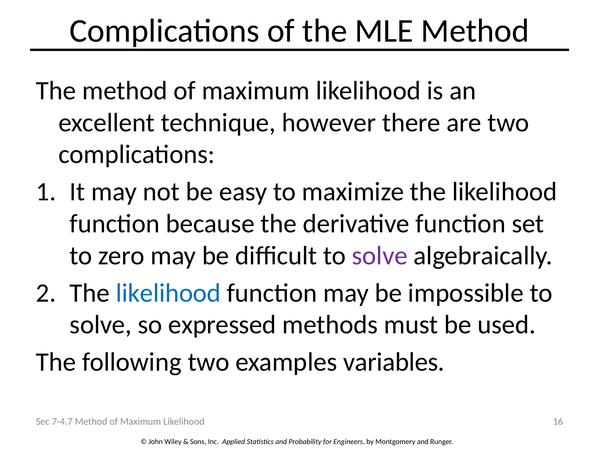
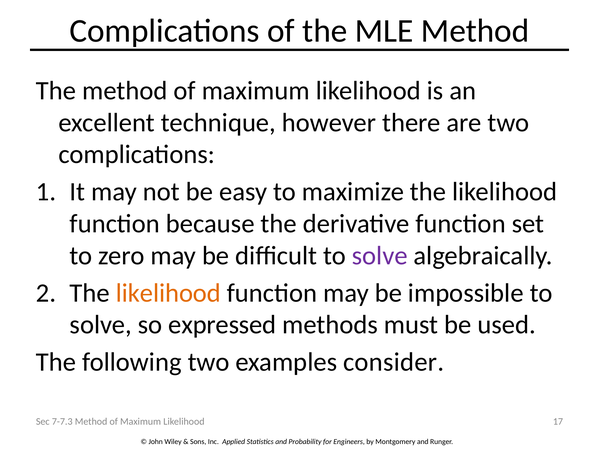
likelihood at (168, 293) colour: blue -> orange
variables: variables -> consider
7-4.7: 7-4.7 -> 7-7.3
16: 16 -> 17
